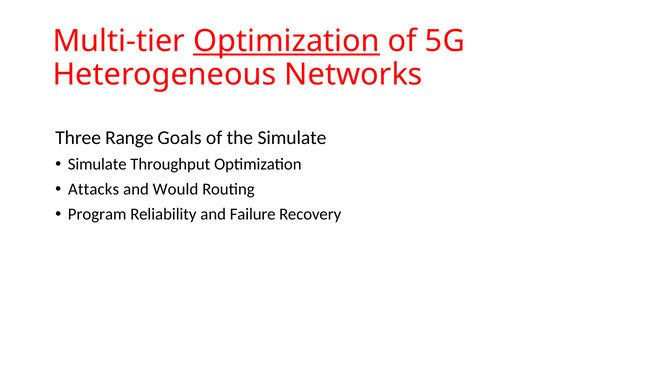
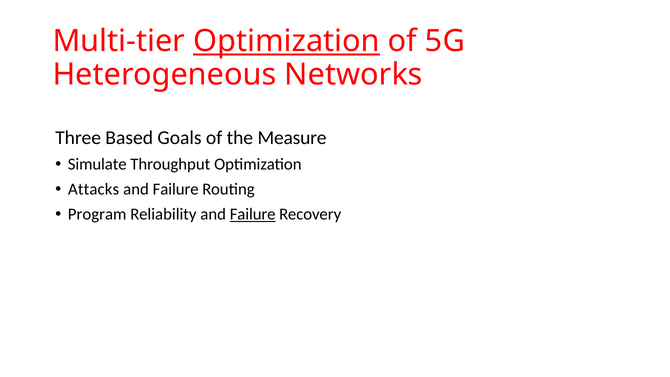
Range: Range -> Based
the Simulate: Simulate -> Measure
Would at (176, 189): Would -> Failure
Failure at (253, 214) underline: none -> present
